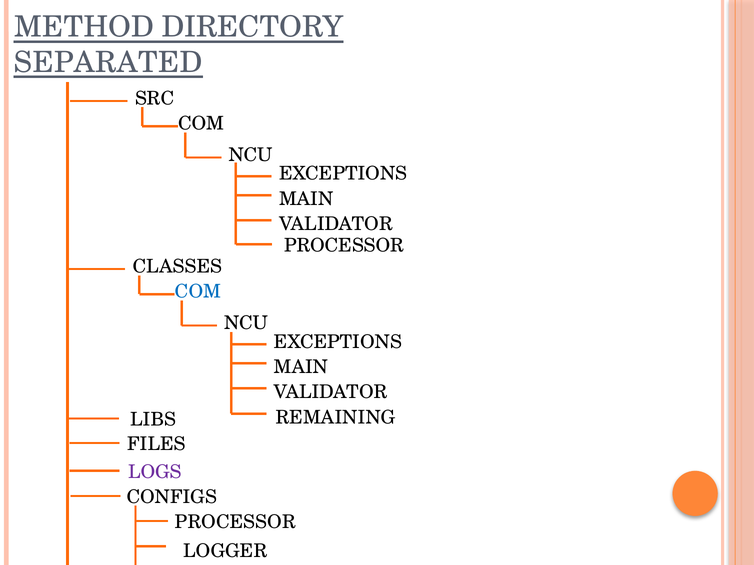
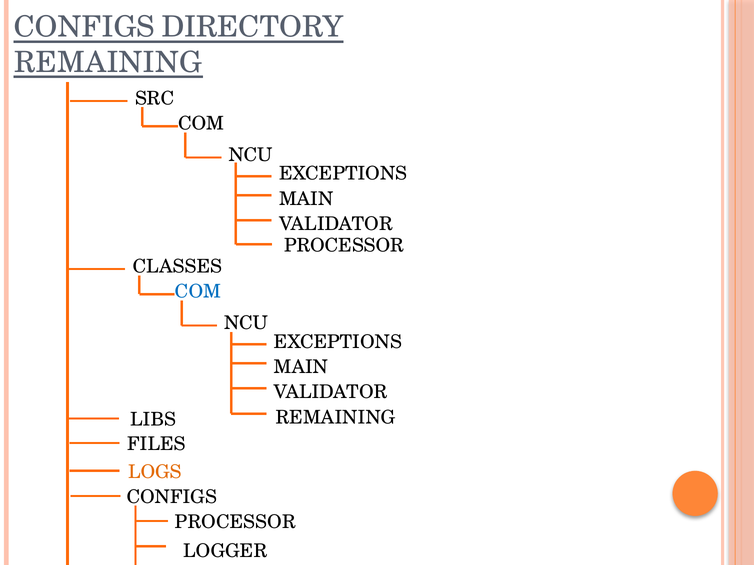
METHOD at (84, 27): METHOD -> CONFIGS
SEPARATED at (108, 62): SEPARATED -> REMAINING
LOGS colour: purple -> orange
